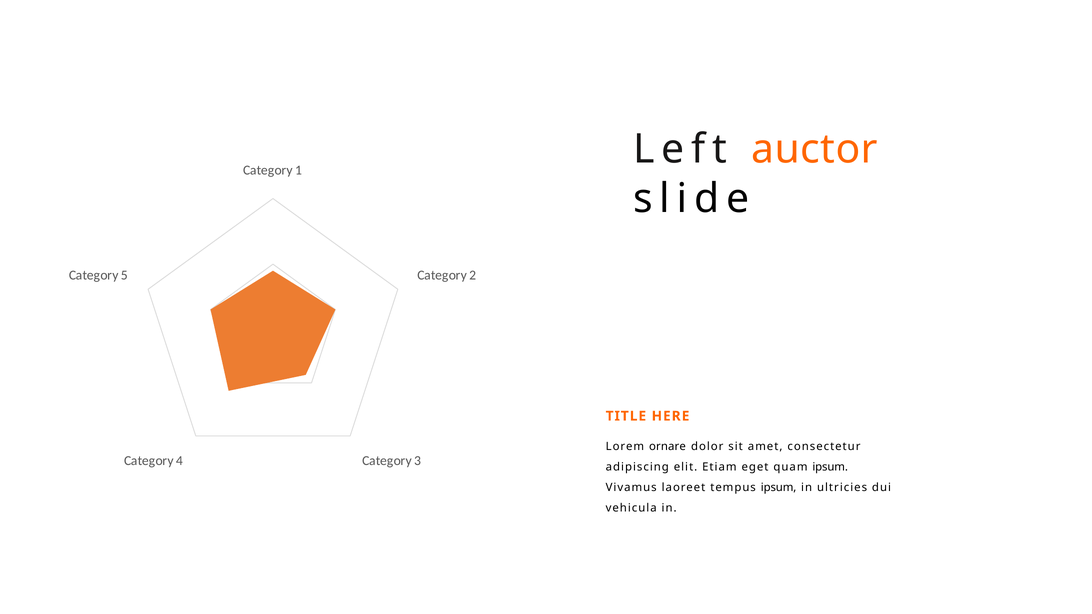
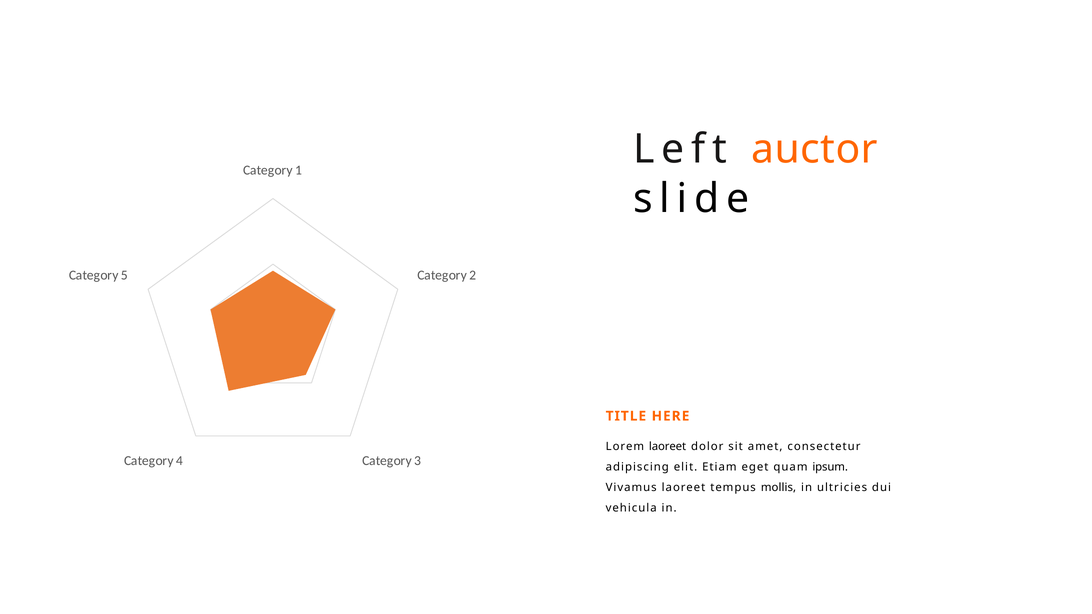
Lorem ornare: ornare -> laoreet
tempus ipsum: ipsum -> mollis
